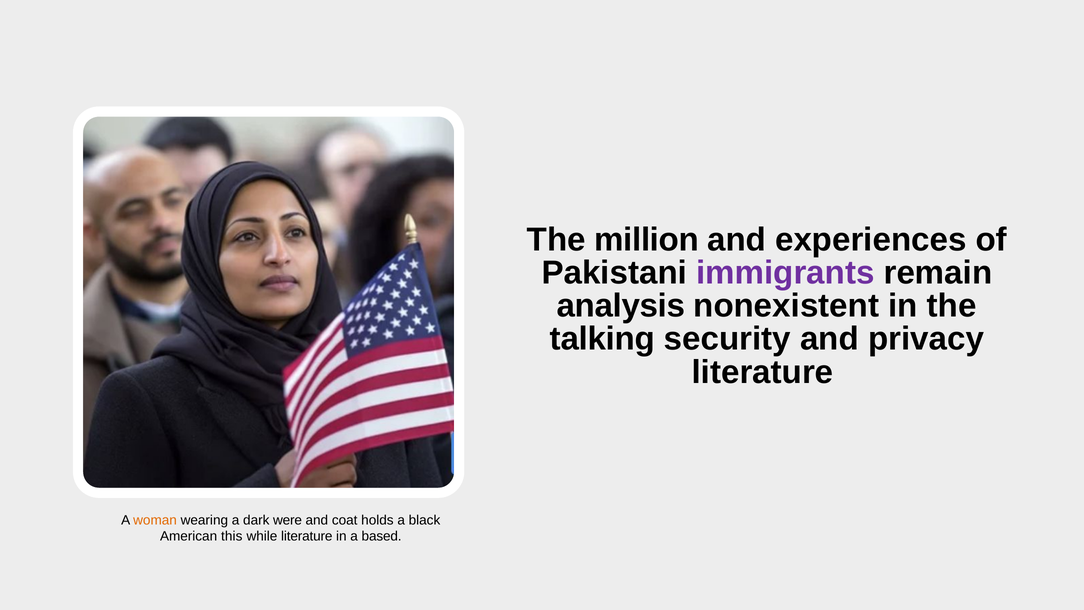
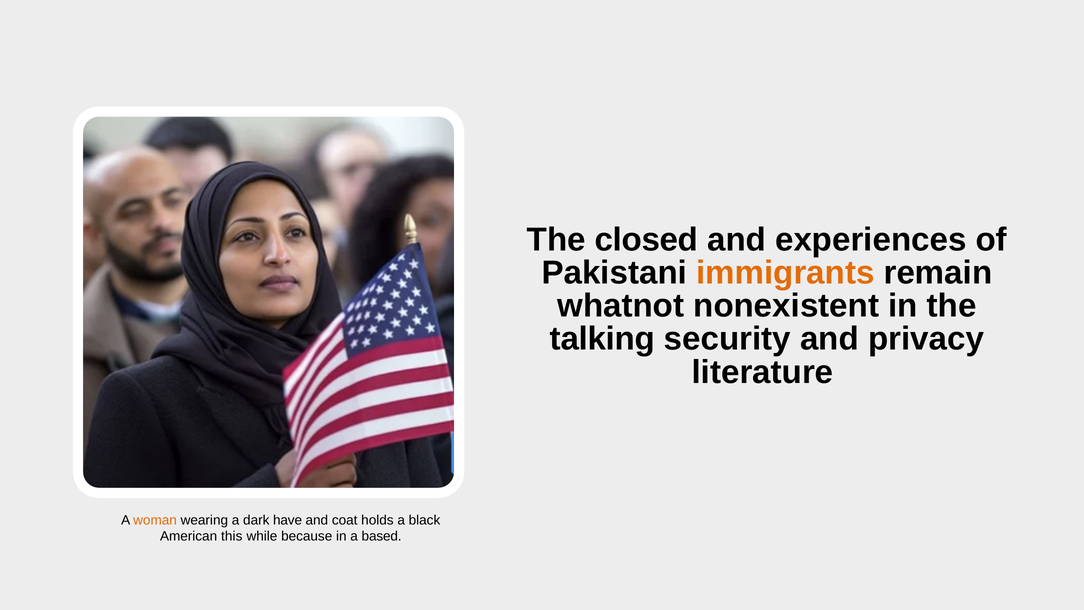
million: million -> closed
immigrants colour: purple -> orange
analysis: analysis -> whatnot
were: were -> have
while literature: literature -> because
